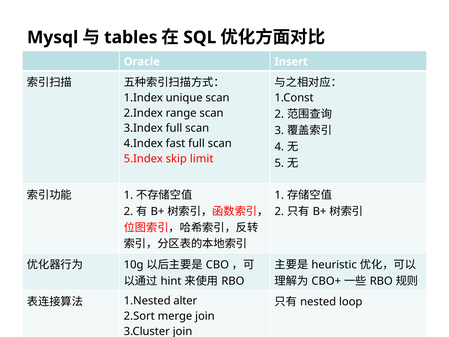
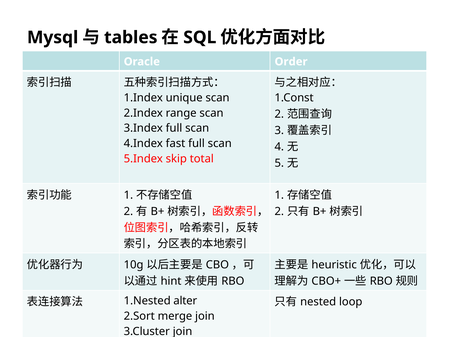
Insert: Insert -> Order
limit: limit -> total
